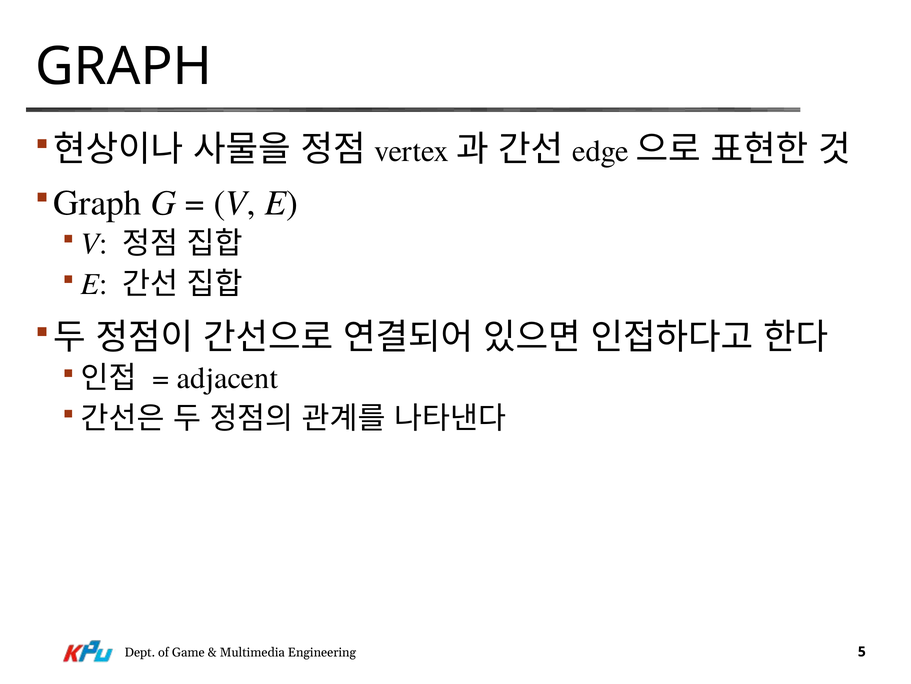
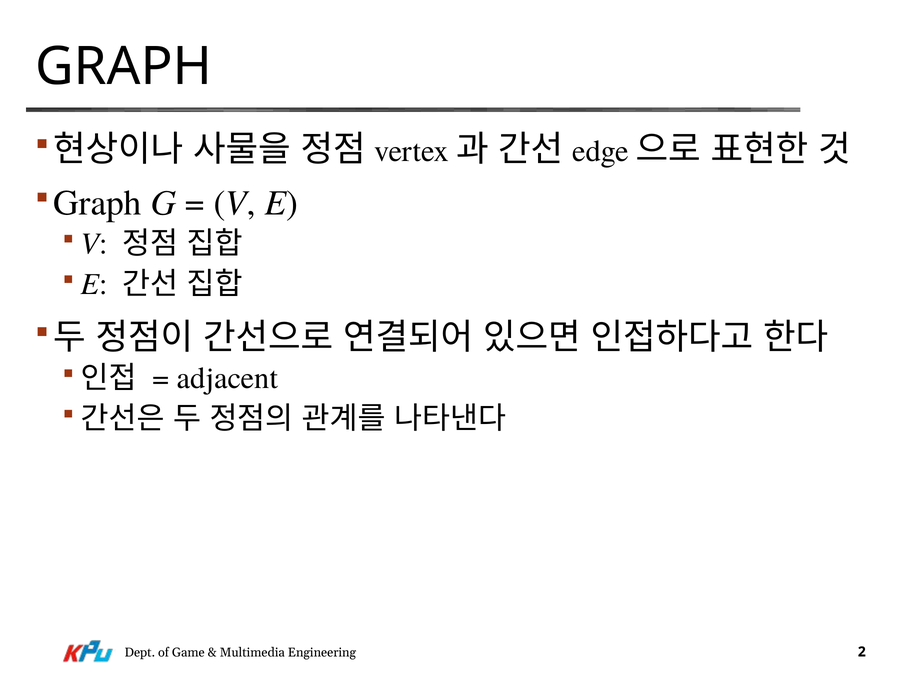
5: 5 -> 2
